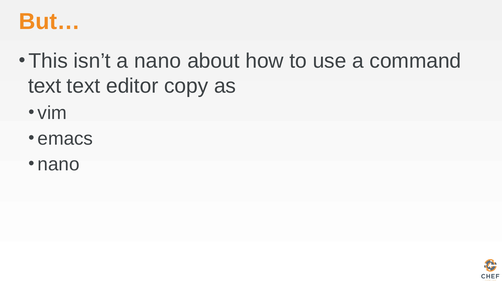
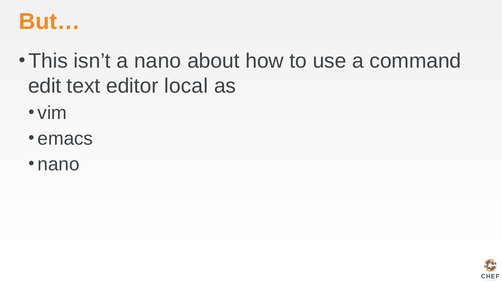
text at (45, 86): text -> edit
copy: copy -> local
